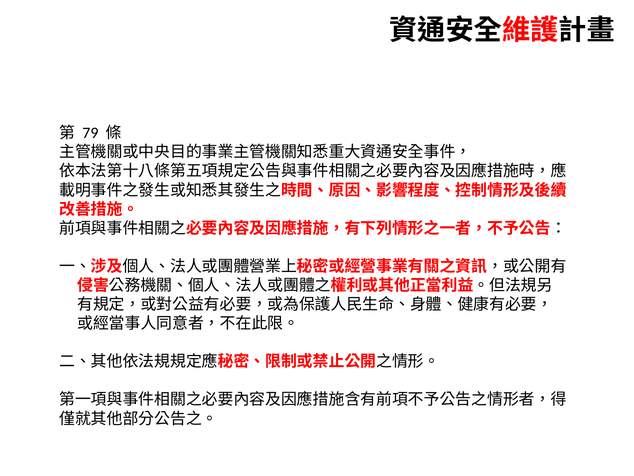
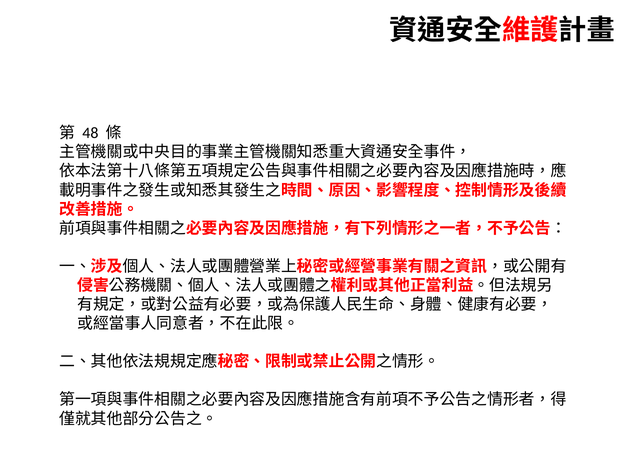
79: 79 -> 48
